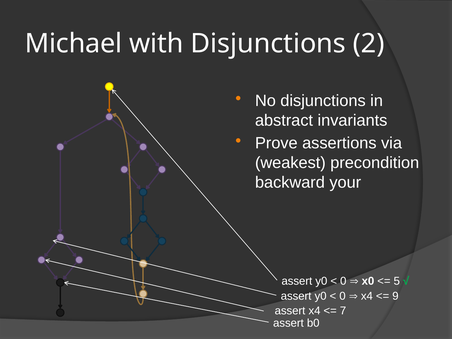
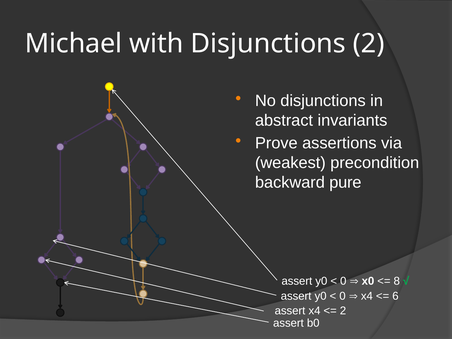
your: your -> pure
5: 5 -> 8
9: 9 -> 6
7 at (343, 311): 7 -> 2
